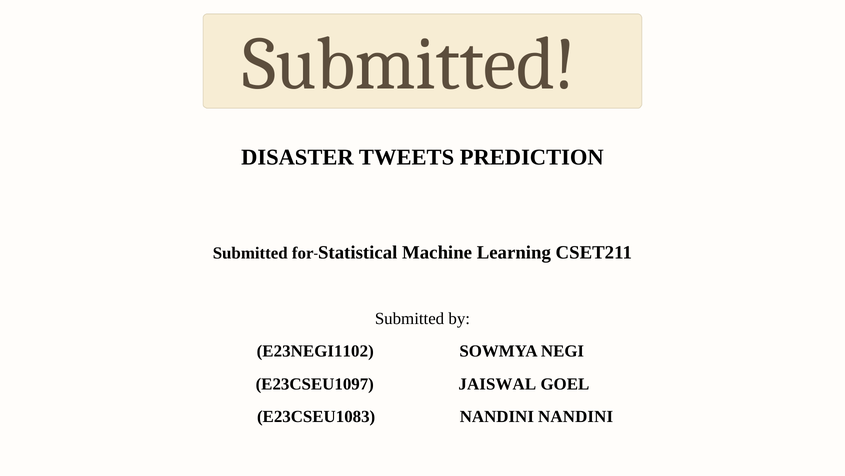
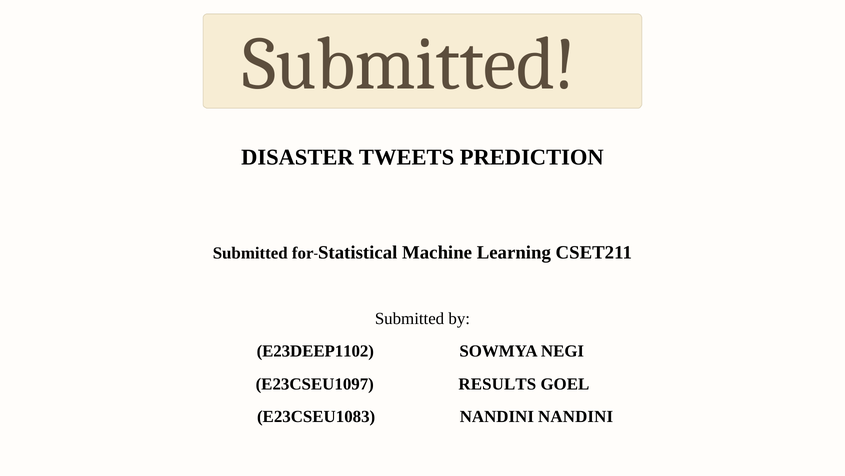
E23NEGI1102: E23NEGI1102 -> E23DEEP1102
JAISWAL: JAISWAL -> RESULTS
